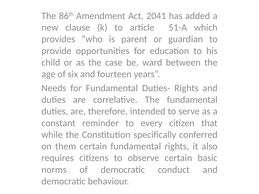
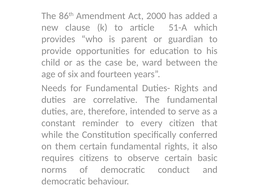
2041: 2041 -> 2000
